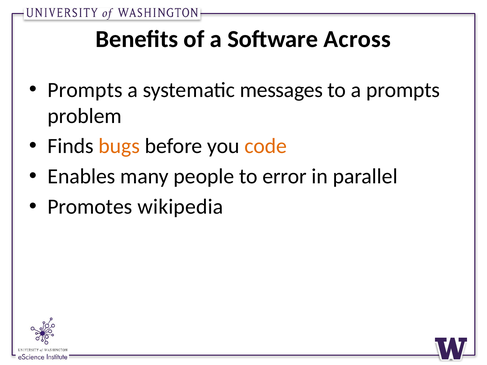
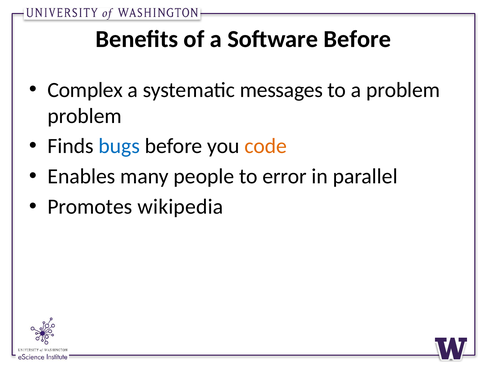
Software Across: Across -> Before
Prompts at (85, 90): Prompts -> Complex
a prompts: prompts -> problem
bugs colour: orange -> blue
